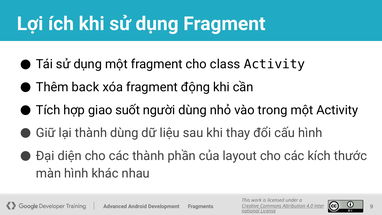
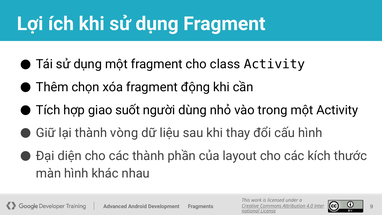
back: back -> chọn
thành dùng: dùng -> vòng
